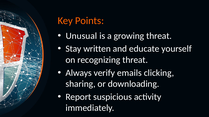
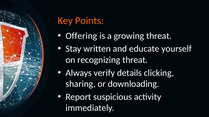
Unusual: Unusual -> Offering
emails: emails -> details
